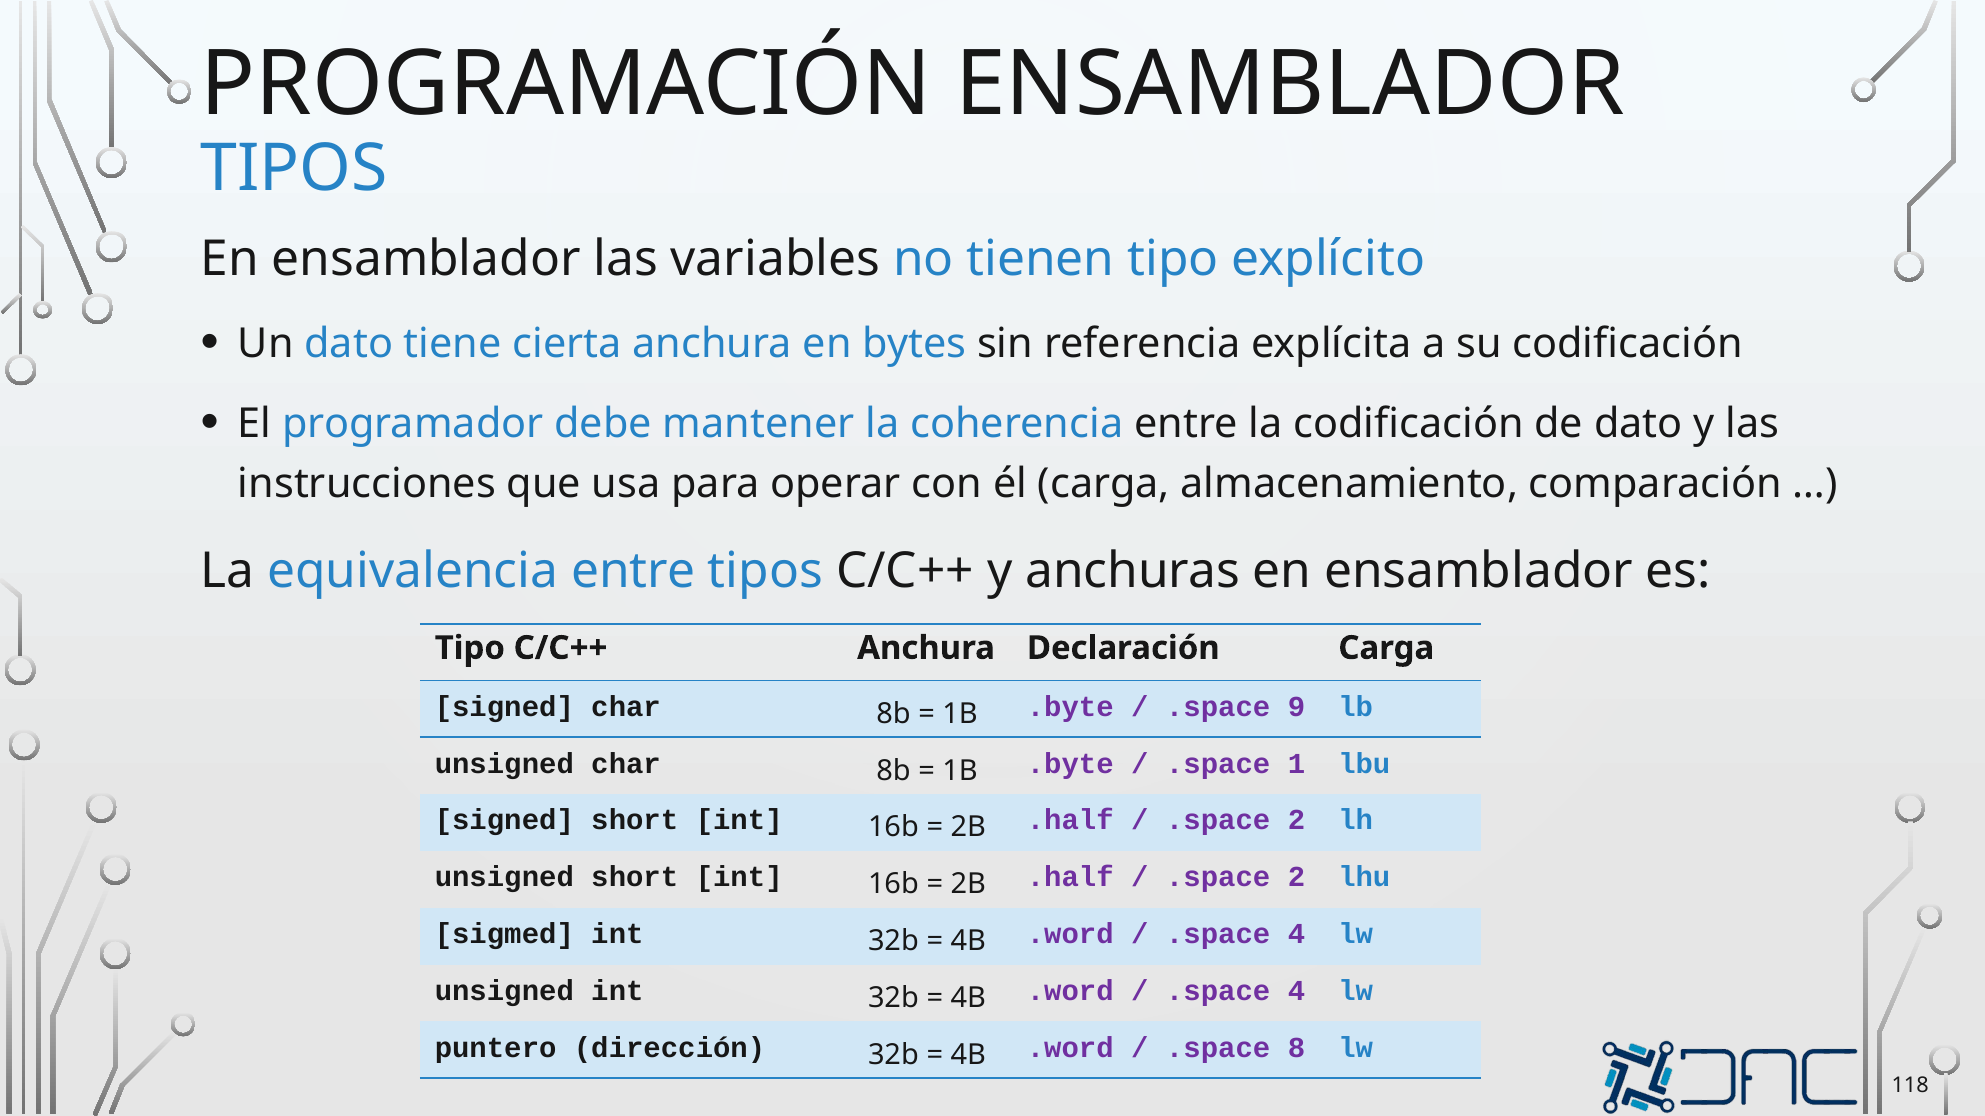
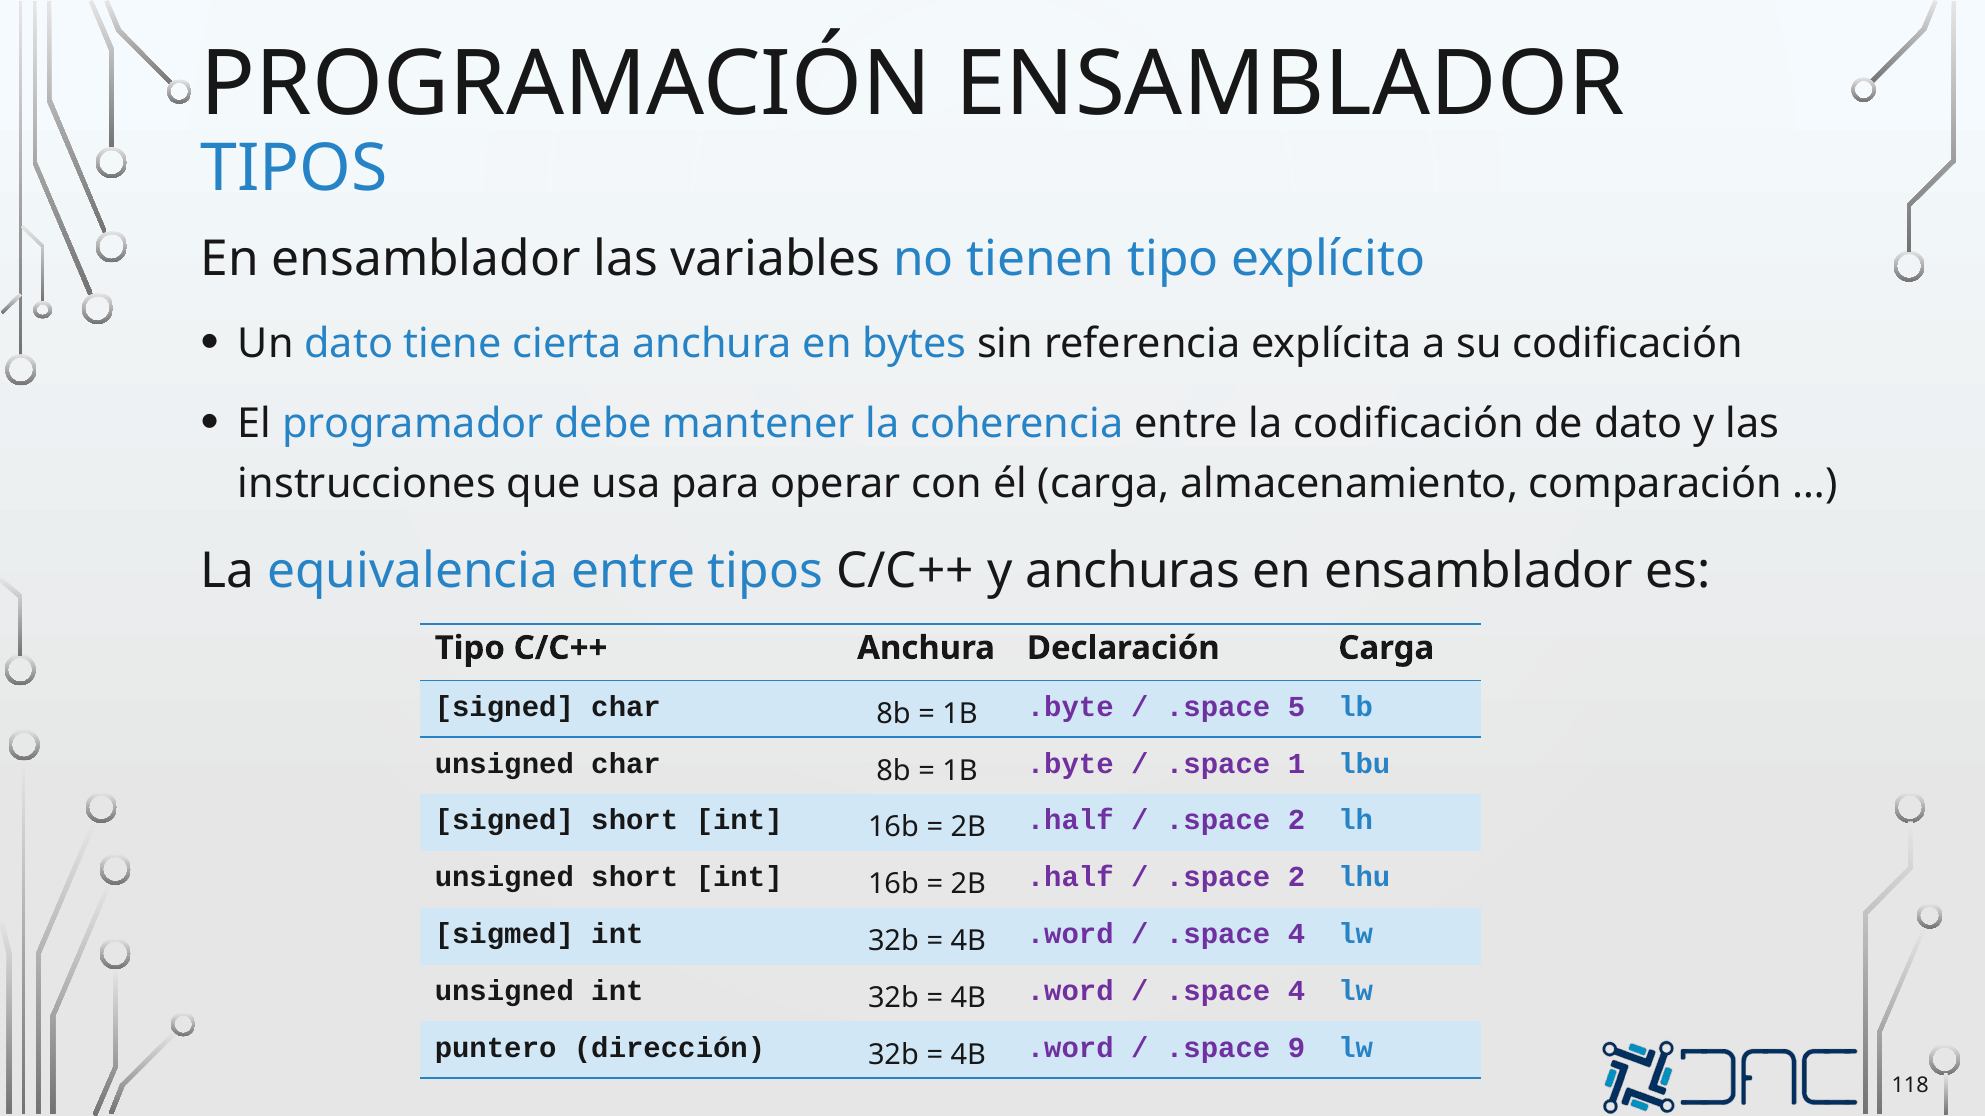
9: 9 -> 5
8: 8 -> 9
